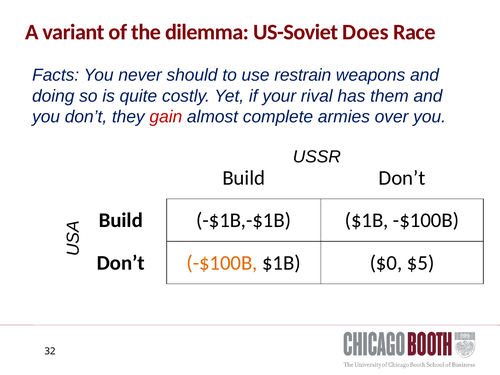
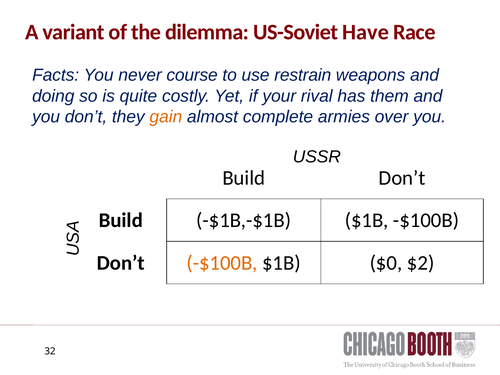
Does: Does -> Have
should: should -> course
gain colour: red -> orange
$5: $5 -> $2
